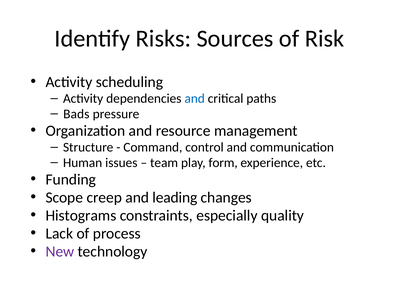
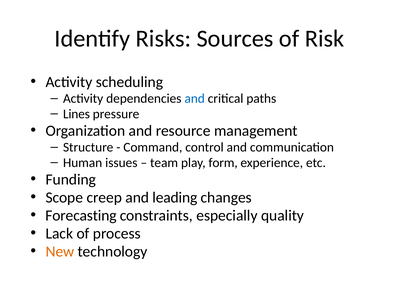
Bads: Bads -> Lines
Histograms: Histograms -> Forecasting
New colour: purple -> orange
